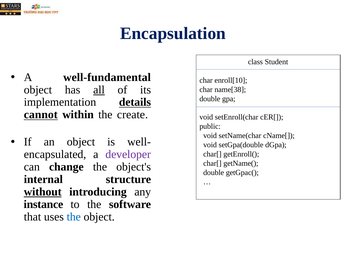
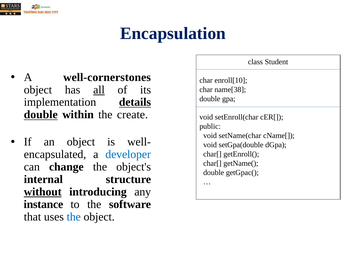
well-fundamental: well-fundamental -> well-cornerstones
cannot at (41, 114): cannot -> double
developer colour: purple -> blue
